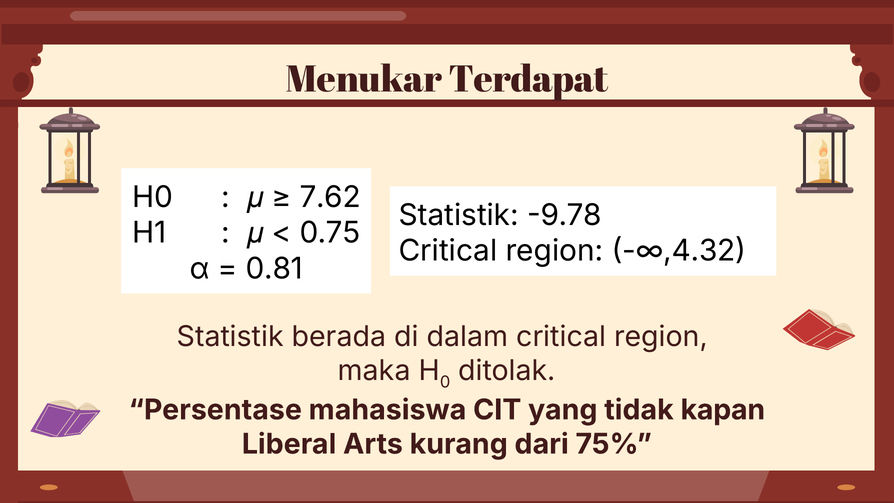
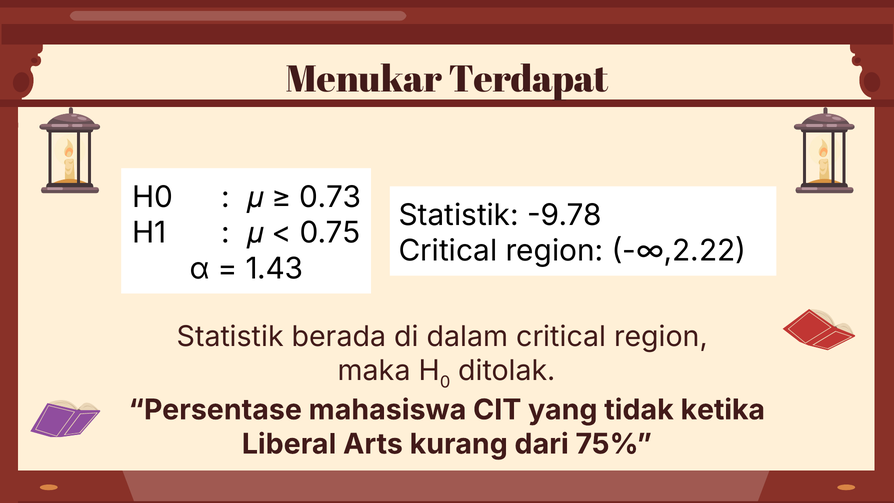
7.62: 7.62 -> 0.73
-∞,4.32: -∞,4.32 -> -∞,2.22
0.81: 0.81 -> 1.43
kapan: kapan -> ketika
